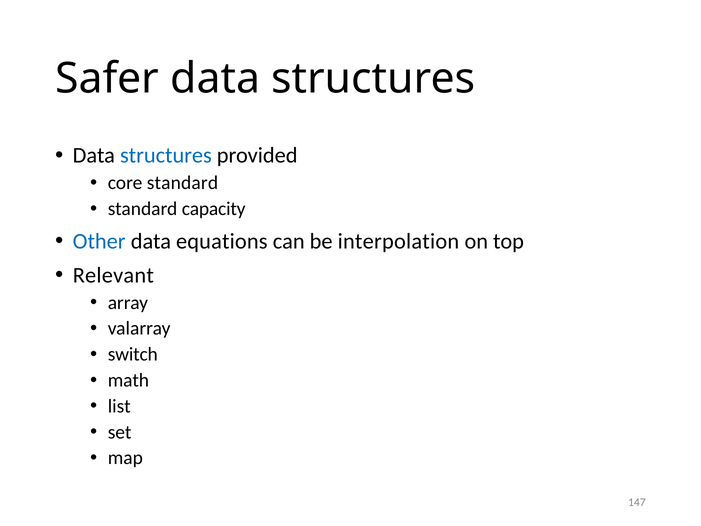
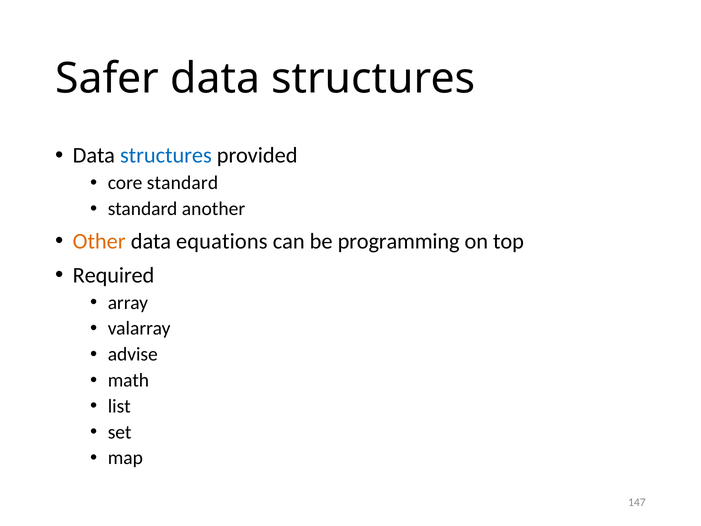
capacity: capacity -> another
Other colour: blue -> orange
interpolation: interpolation -> programming
Relevant: Relevant -> Required
switch: switch -> advise
